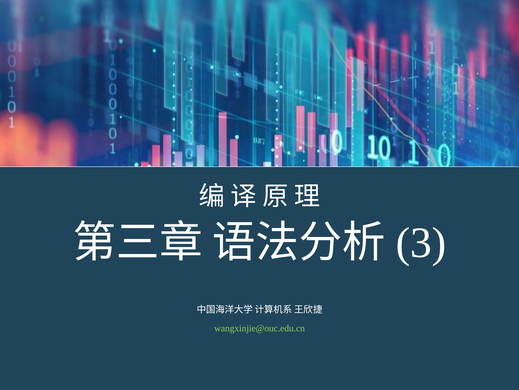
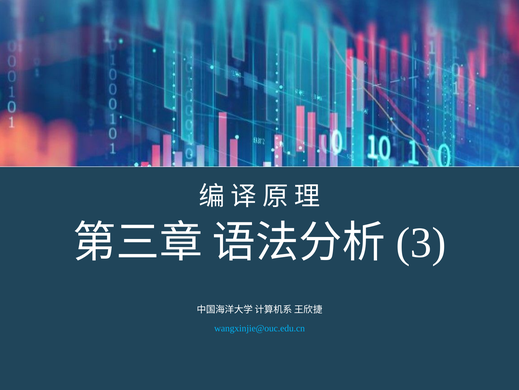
wangxinjie@ouc.edu.cn colour: light green -> light blue
